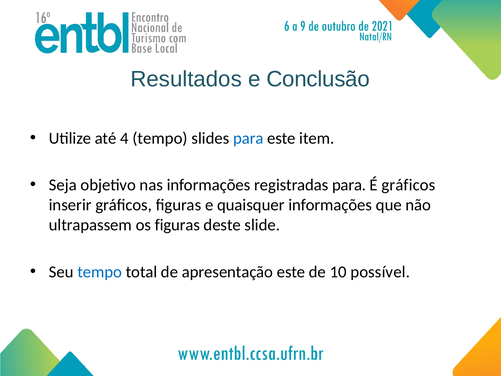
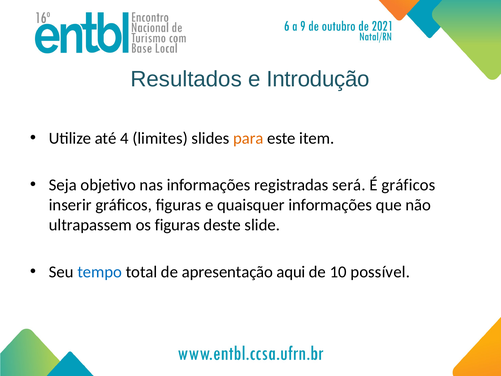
Conclusão: Conclusão -> Introdução
4 tempo: tempo -> limites
para at (248, 138) colour: blue -> orange
registradas para: para -> será
apresentação este: este -> aqui
